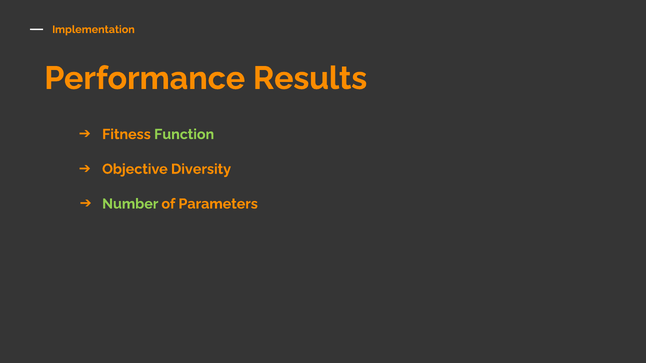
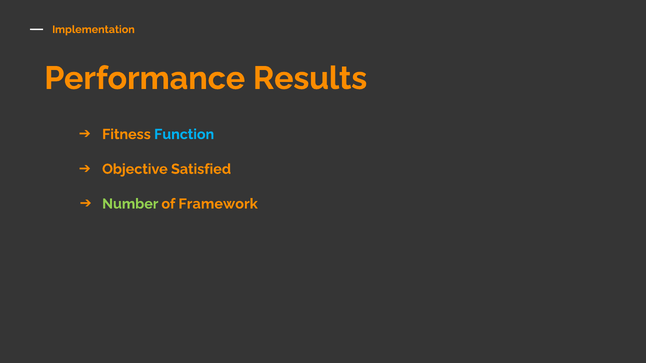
Function colour: light green -> light blue
Diversity: Diversity -> Satisfied
Parameters: Parameters -> Framework
